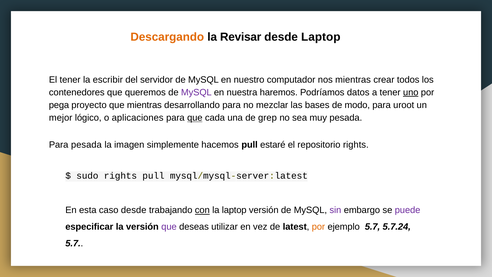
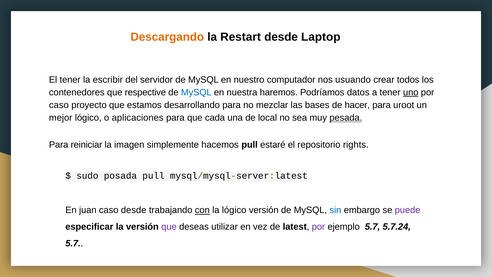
Revisar: Revisar -> Restart
nos mientras: mientras -> usuando
queremos: queremos -> respective
MySQL at (196, 92) colour: purple -> blue
pega at (59, 105): pega -> caso
que mientras: mientras -> estamos
modo: modo -> hacer
que at (195, 118) underline: present -> none
grep: grep -> local
pesada at (346, 118) underline: none -> present
Para pesada: pesada -> reiniciar
sudo rights: rights -> posada
esta: esta -> juan
la laptop: laptop -> lógico
sin colour: purple -> blue
por at (318, 227) colour: orange -> purple
